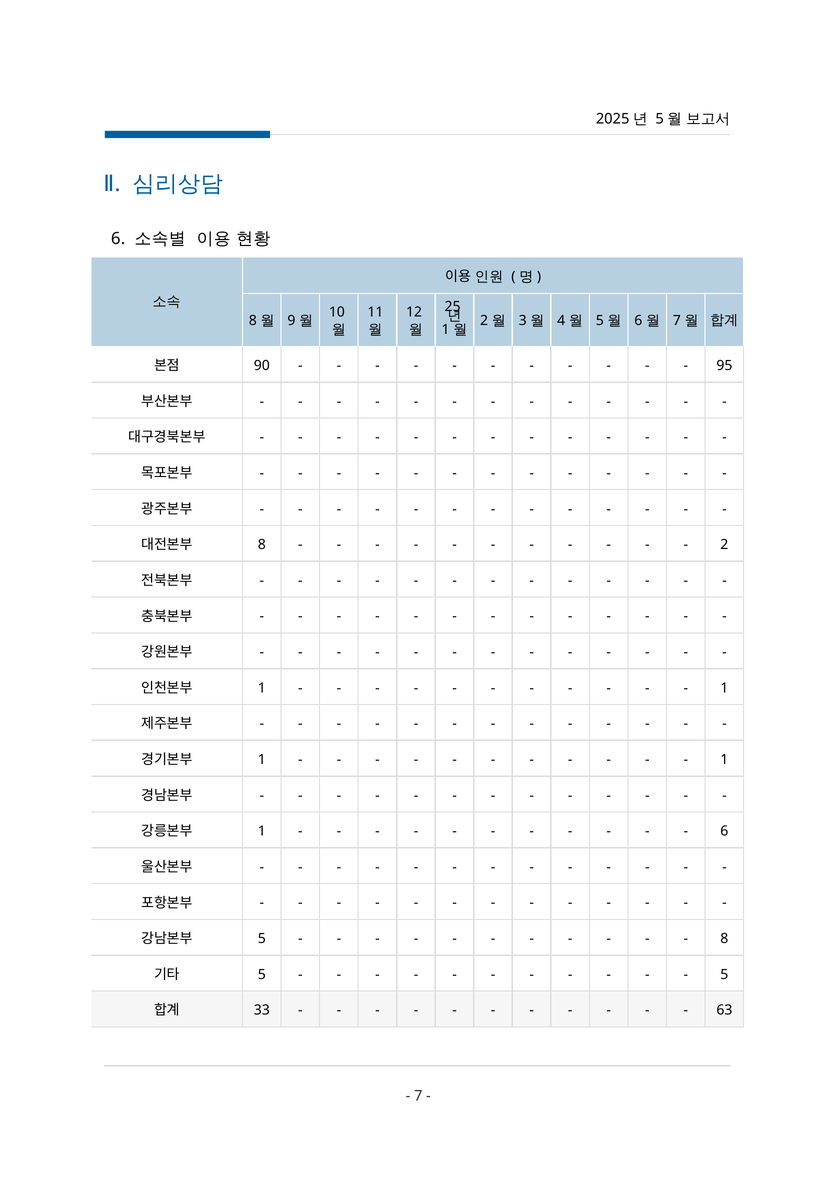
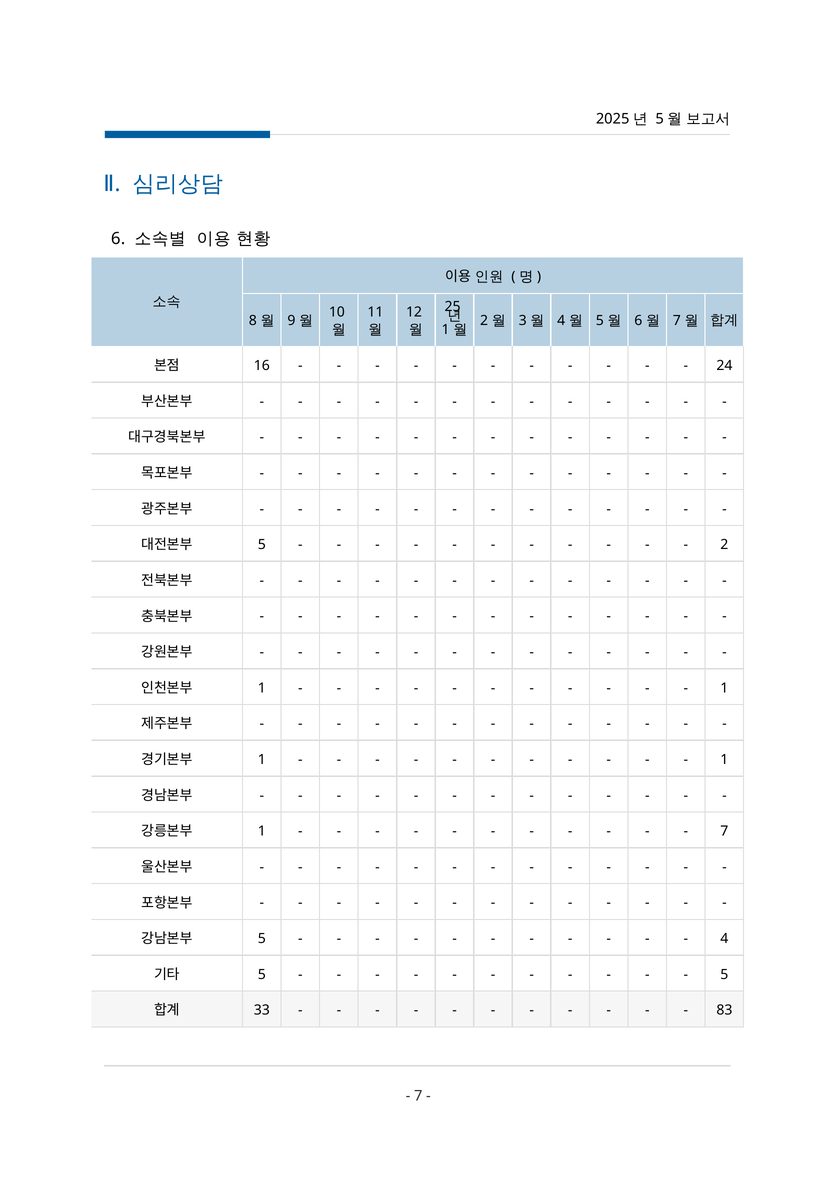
90: 90 -> 16
95: 95 -> 24
8 at (262, 545): 8 -> 5
6 at (724, 831): 6 -> 7
8 at (724, 938): 8 -> 4
63: 63 -> 83
